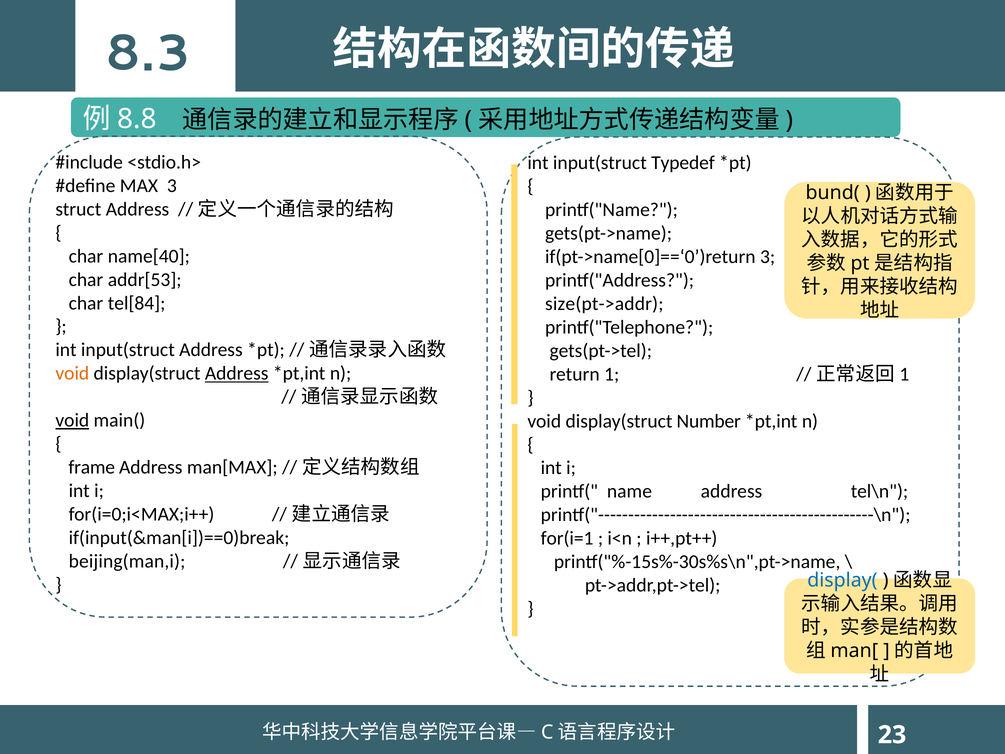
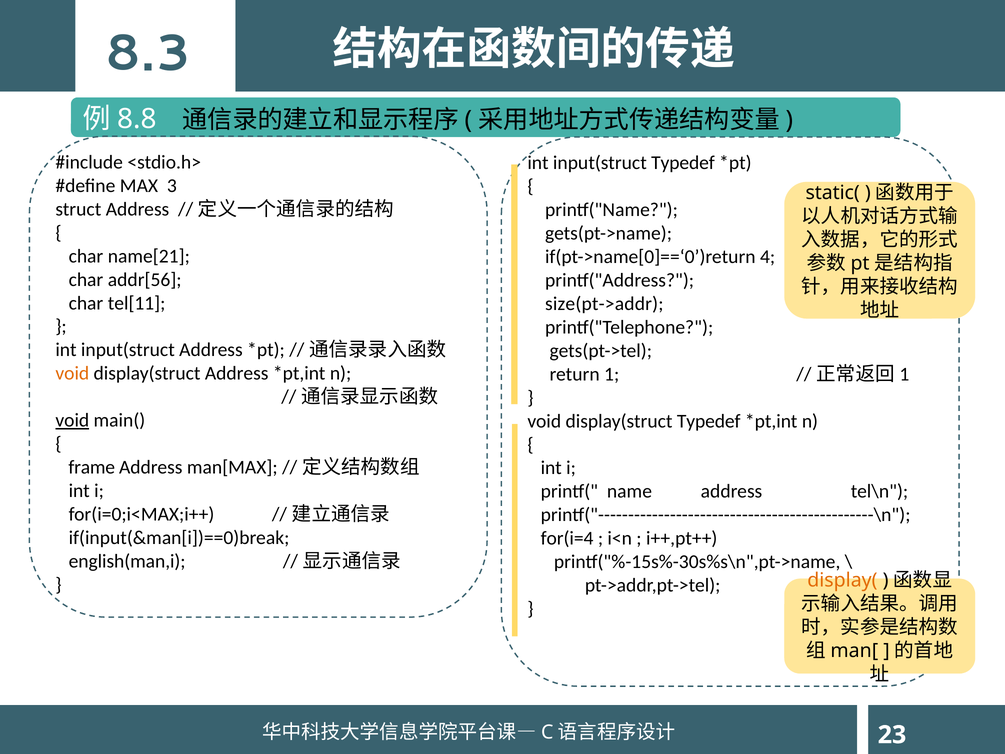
bund(: bund( -> static(
name[40: name[40 -> name[21
if(pt->name[0]==‘0’)return 3: 3 -> 4
addr[53: addr[53 -> addr[56
tel[84: tel[84 -> tel[11
Address at (237, 373) underline: present -> none
display(struct Number: Number -> Typedef
for(i=1: for(i=1 -> for(i=4
beijing(man,i: beijing(man,i -> english(man,i
display( colour: blue -> orange
